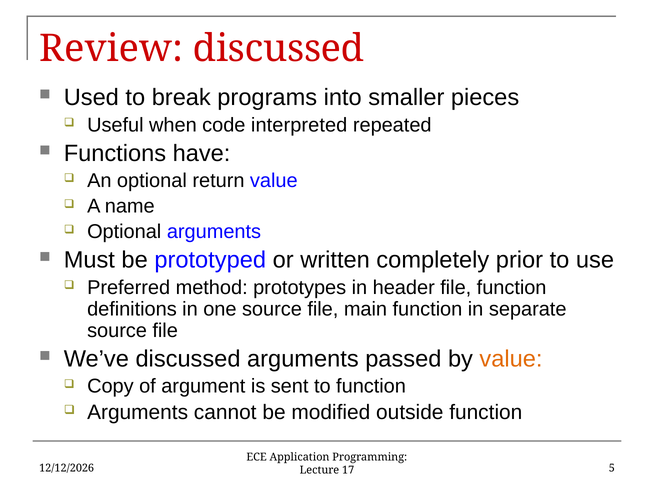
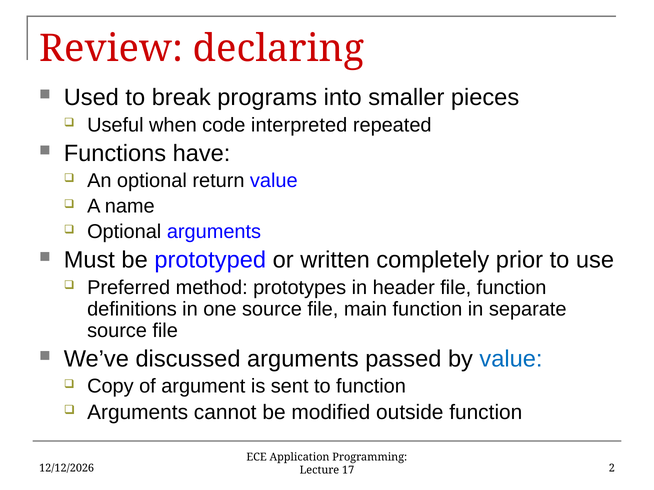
Review discussed: discussed -> declaring
value at (511, 359) colour: orange -> blue
5: 5 -> 2
